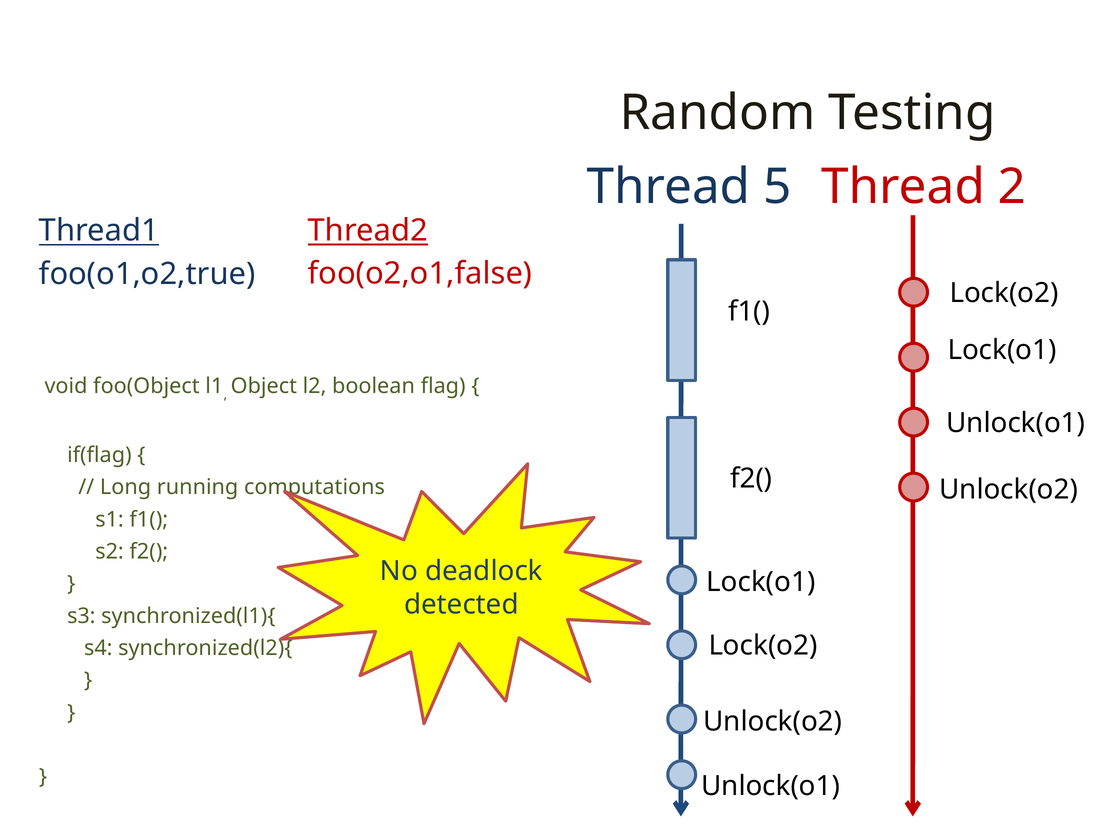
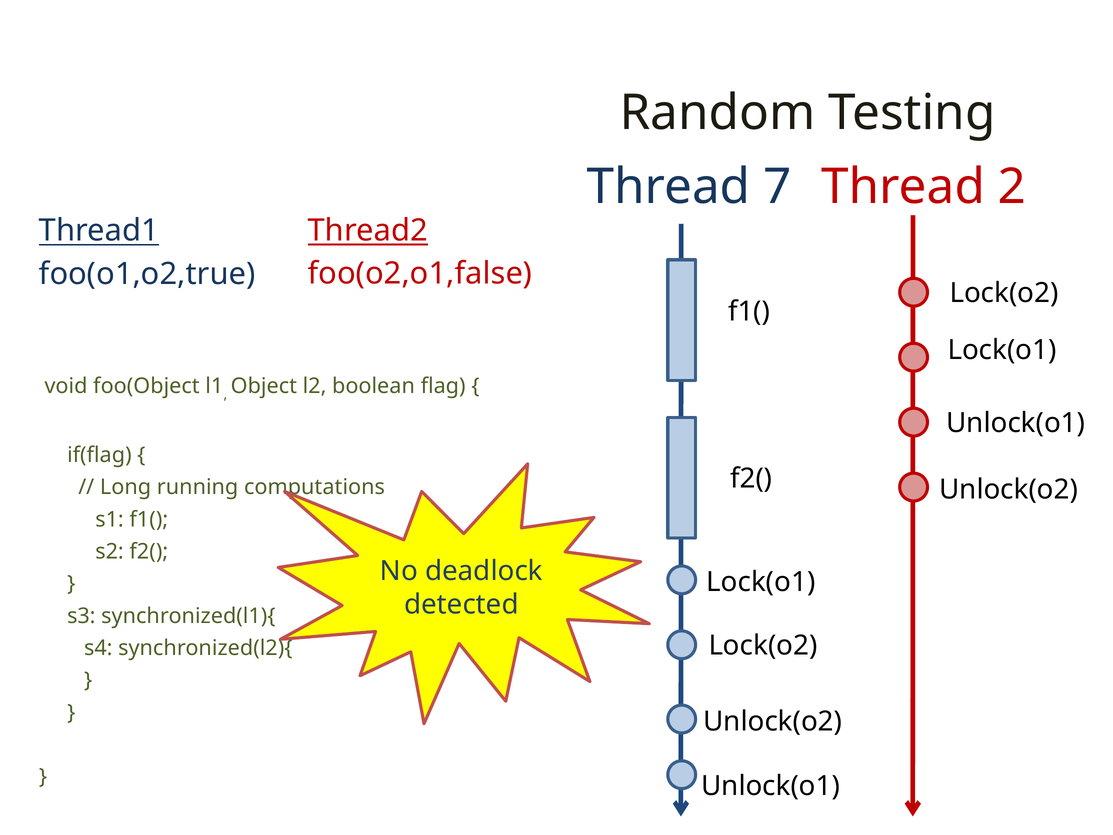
5: 5 -> 7
